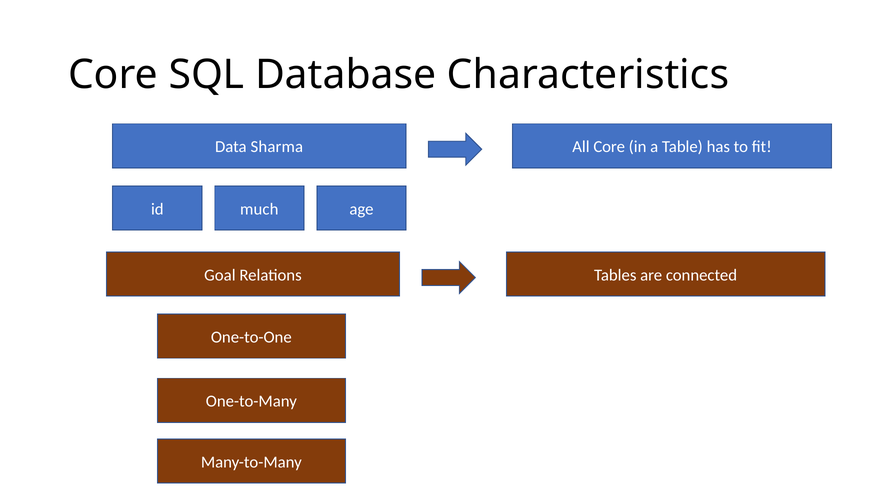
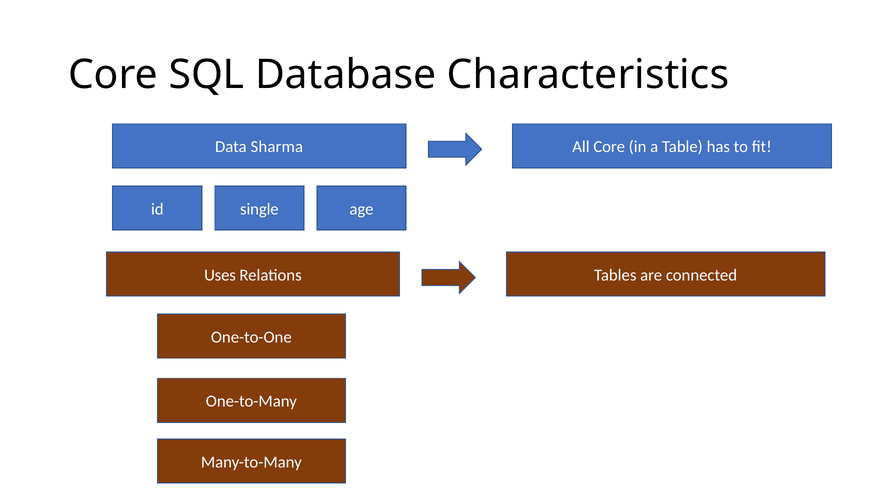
much: much -> single
Goal: Goal -> Uses
